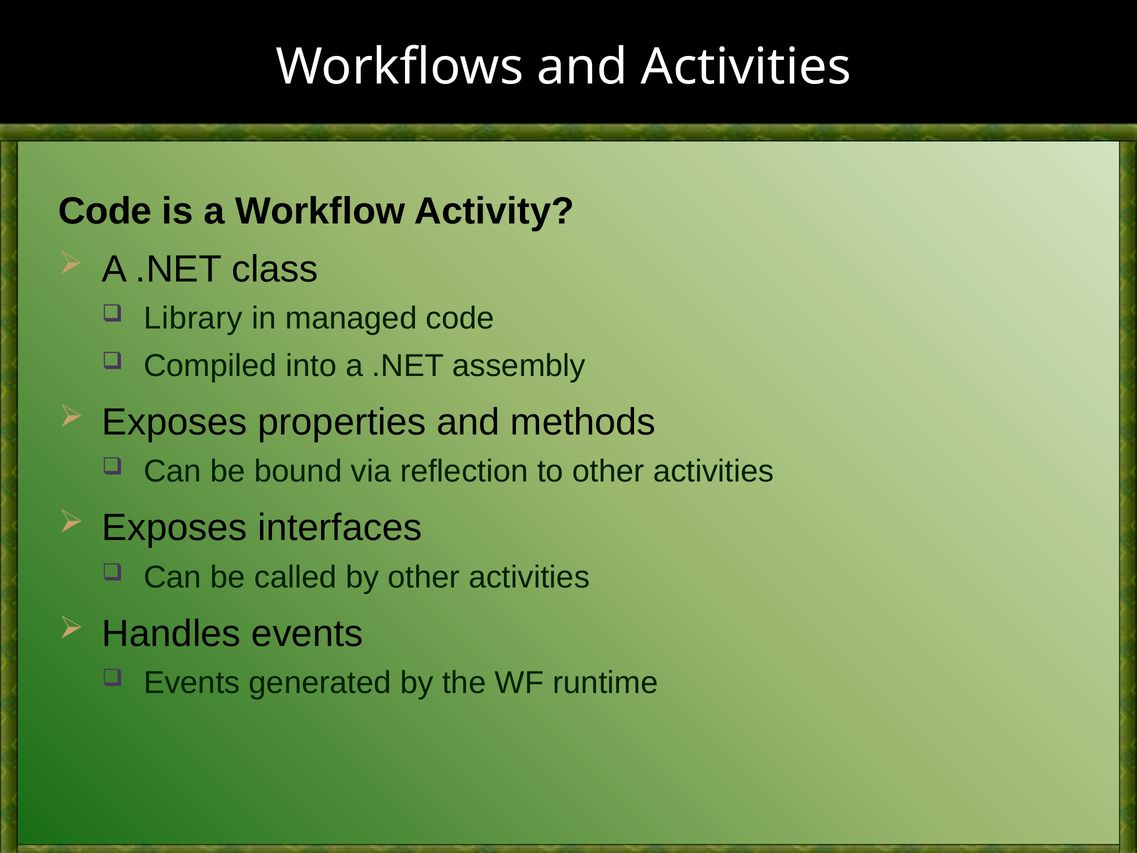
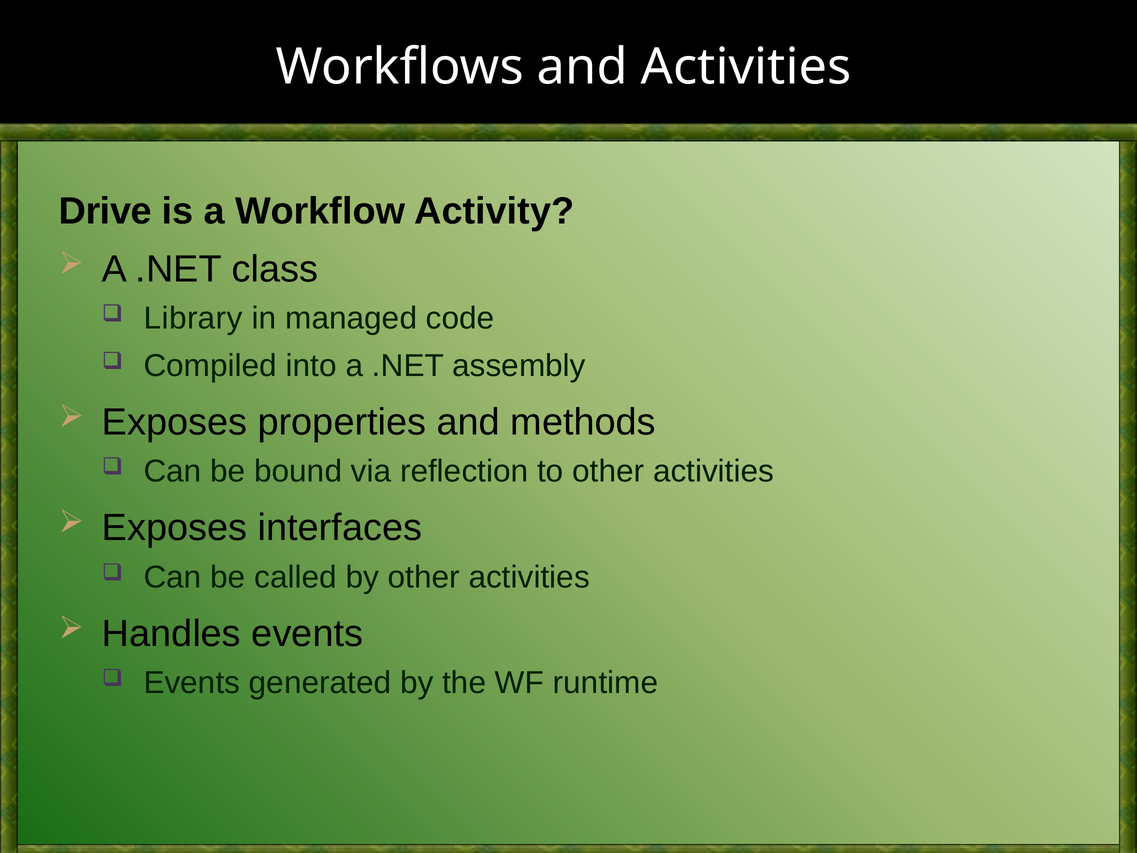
Code at (105, 211): Code -> Drive
